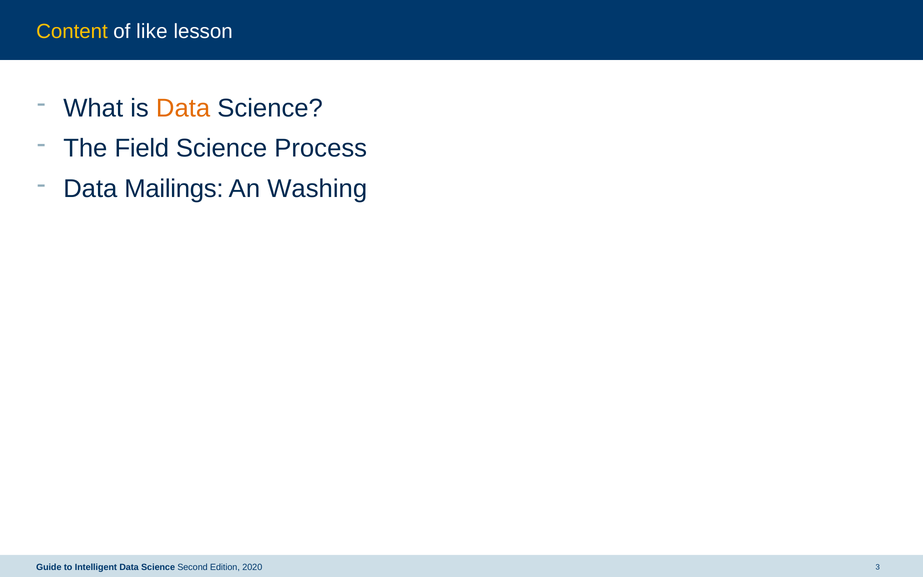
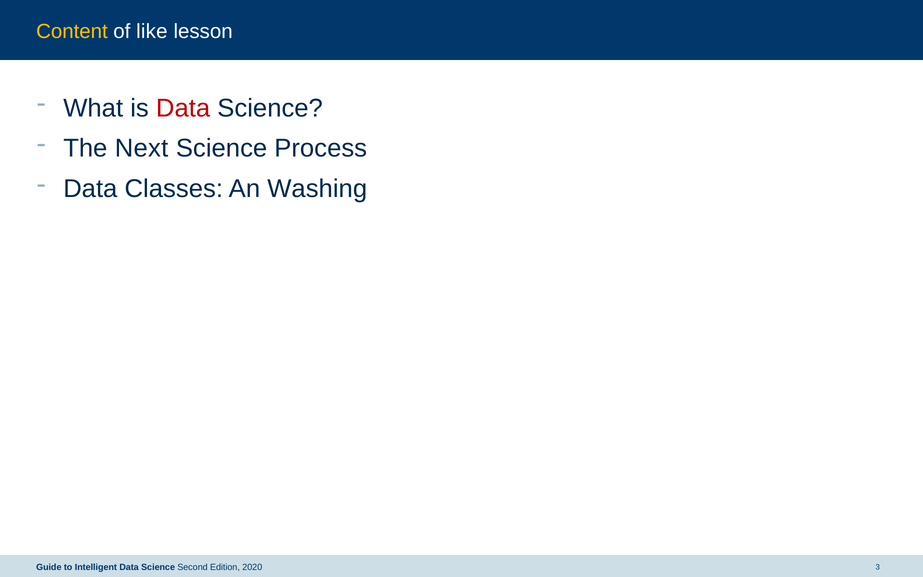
Data at (183, 108) colour: orange -> red
Field: Field -> Next
Mailings: Mailings -> Classes
